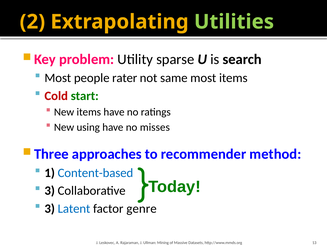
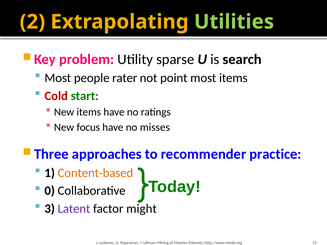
same: same -> point
using: using -> focus
method: method -> practice
Content-based colour: blue -> orange
3 at (50, 191): 3 -> 0
Latent colour: blue -> purple
genre: genre -> might
